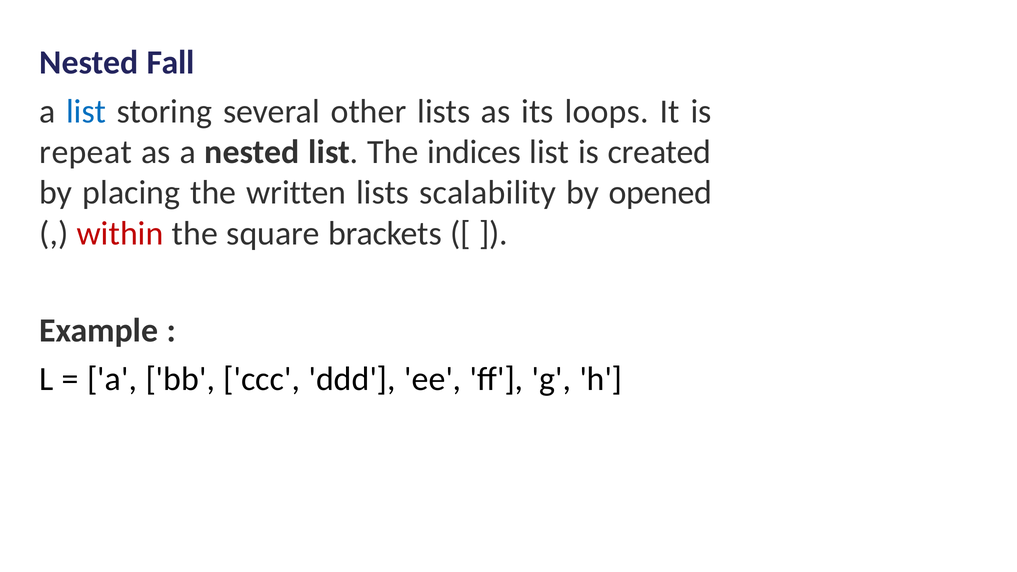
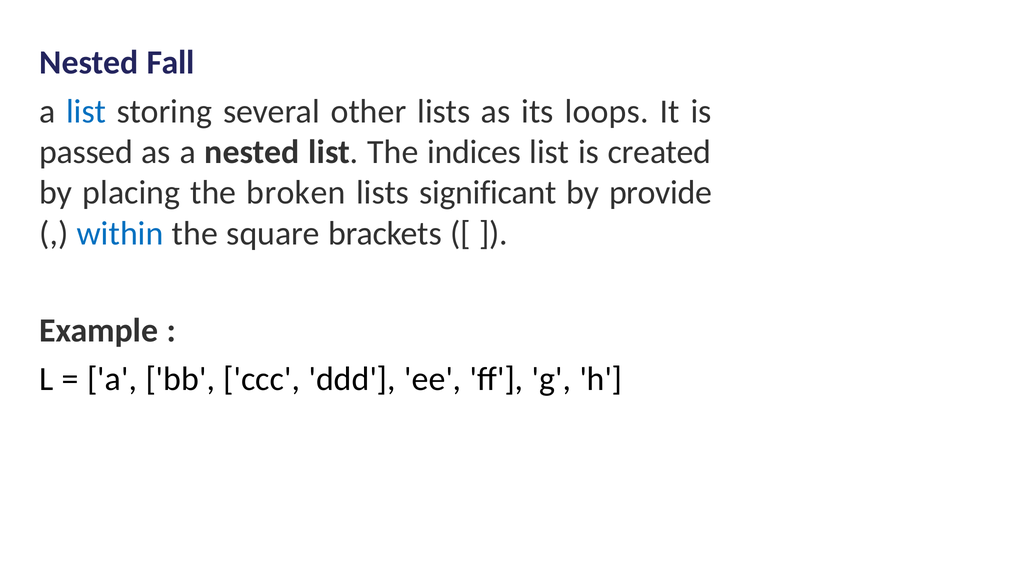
repeat: repeat -> passed
written: written -> broken
scalability: scalability -> significant
opened: opened -> provide
within colour: red -> blue
